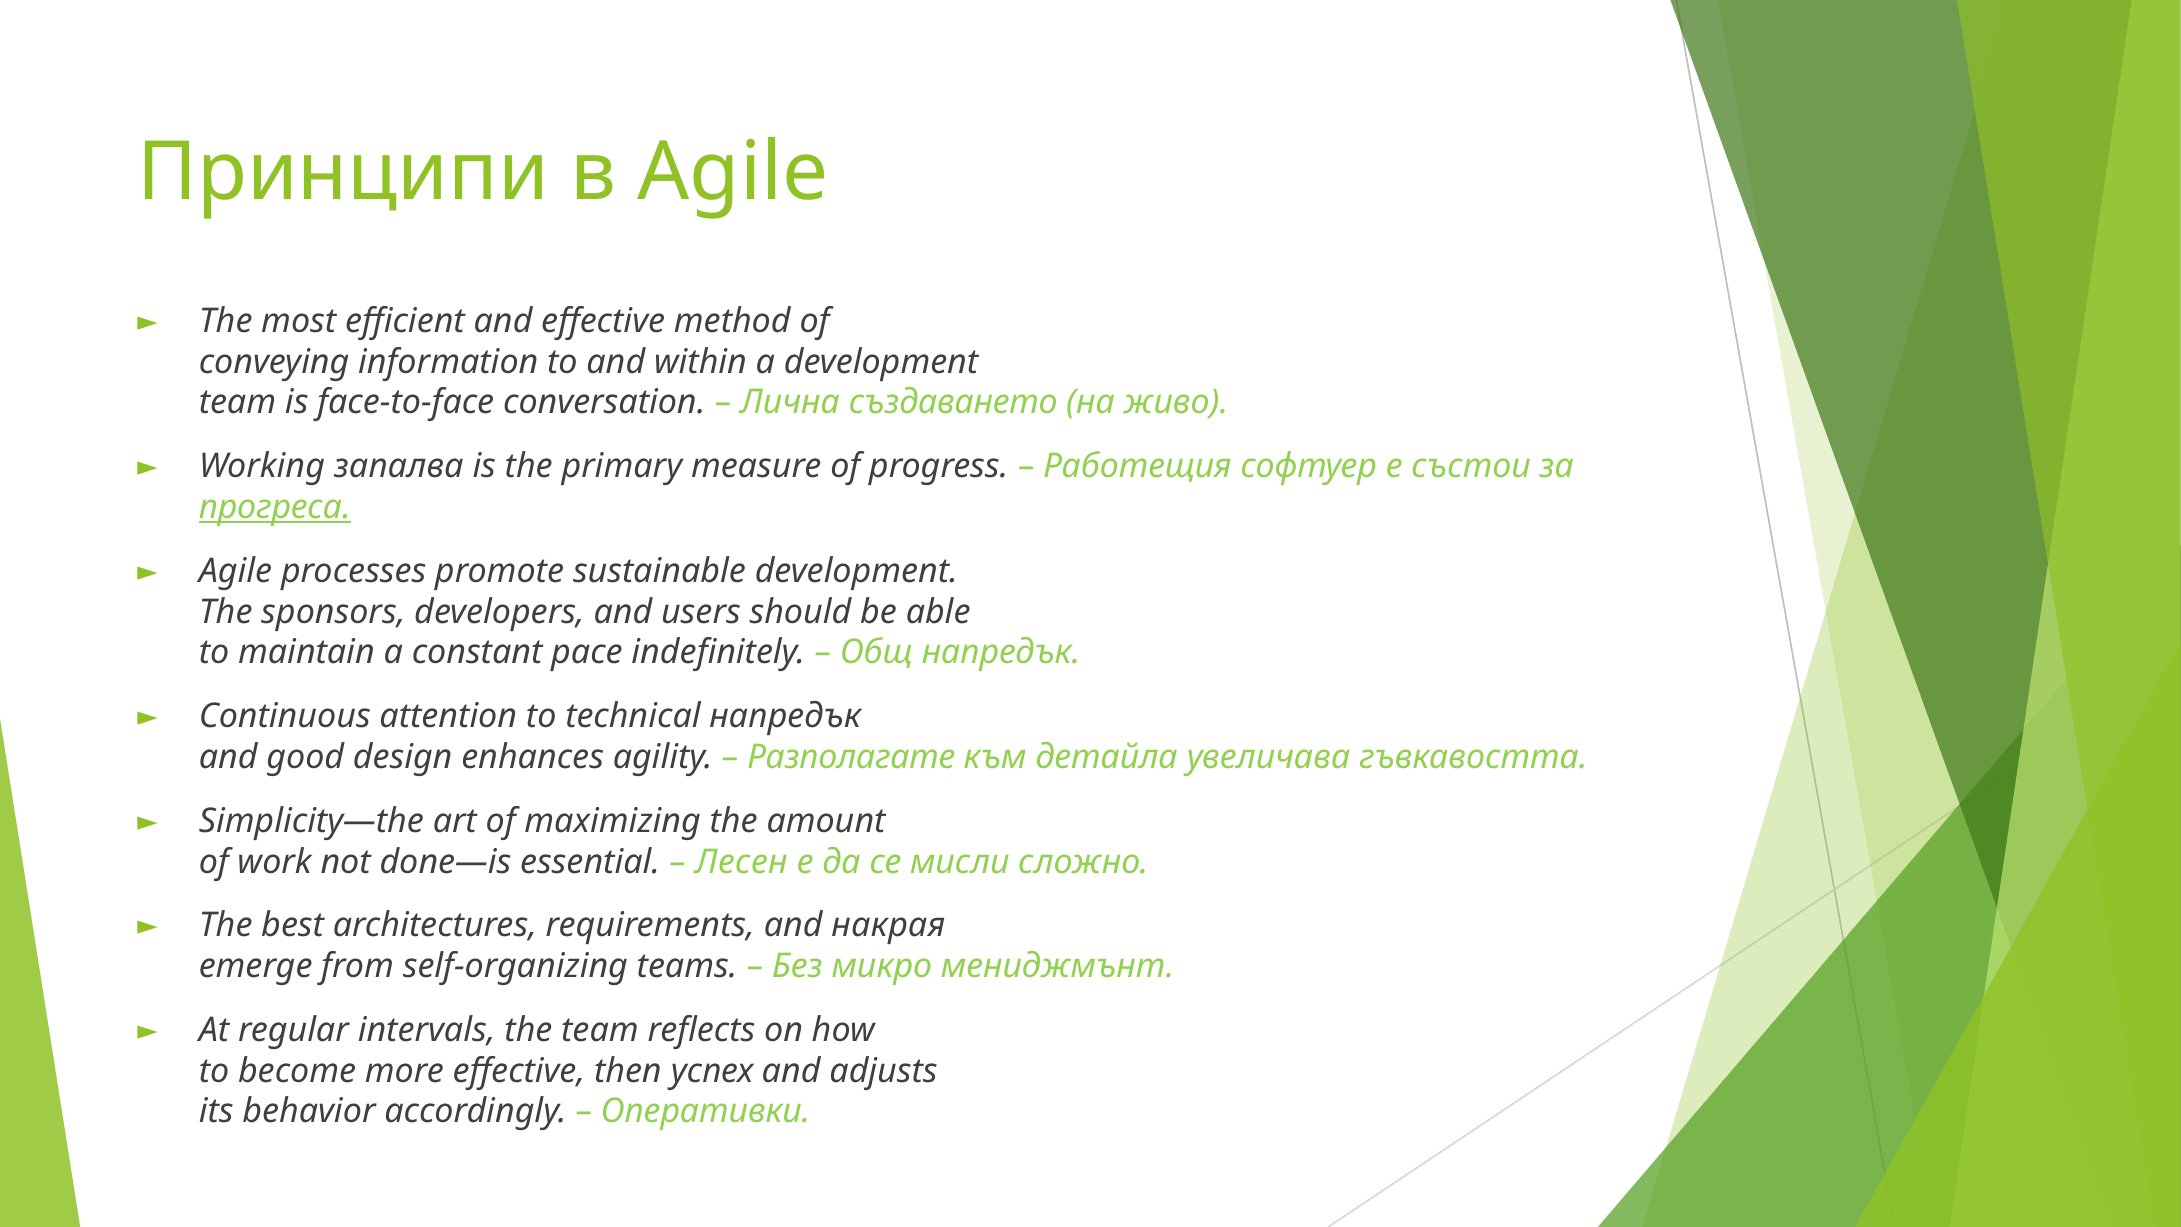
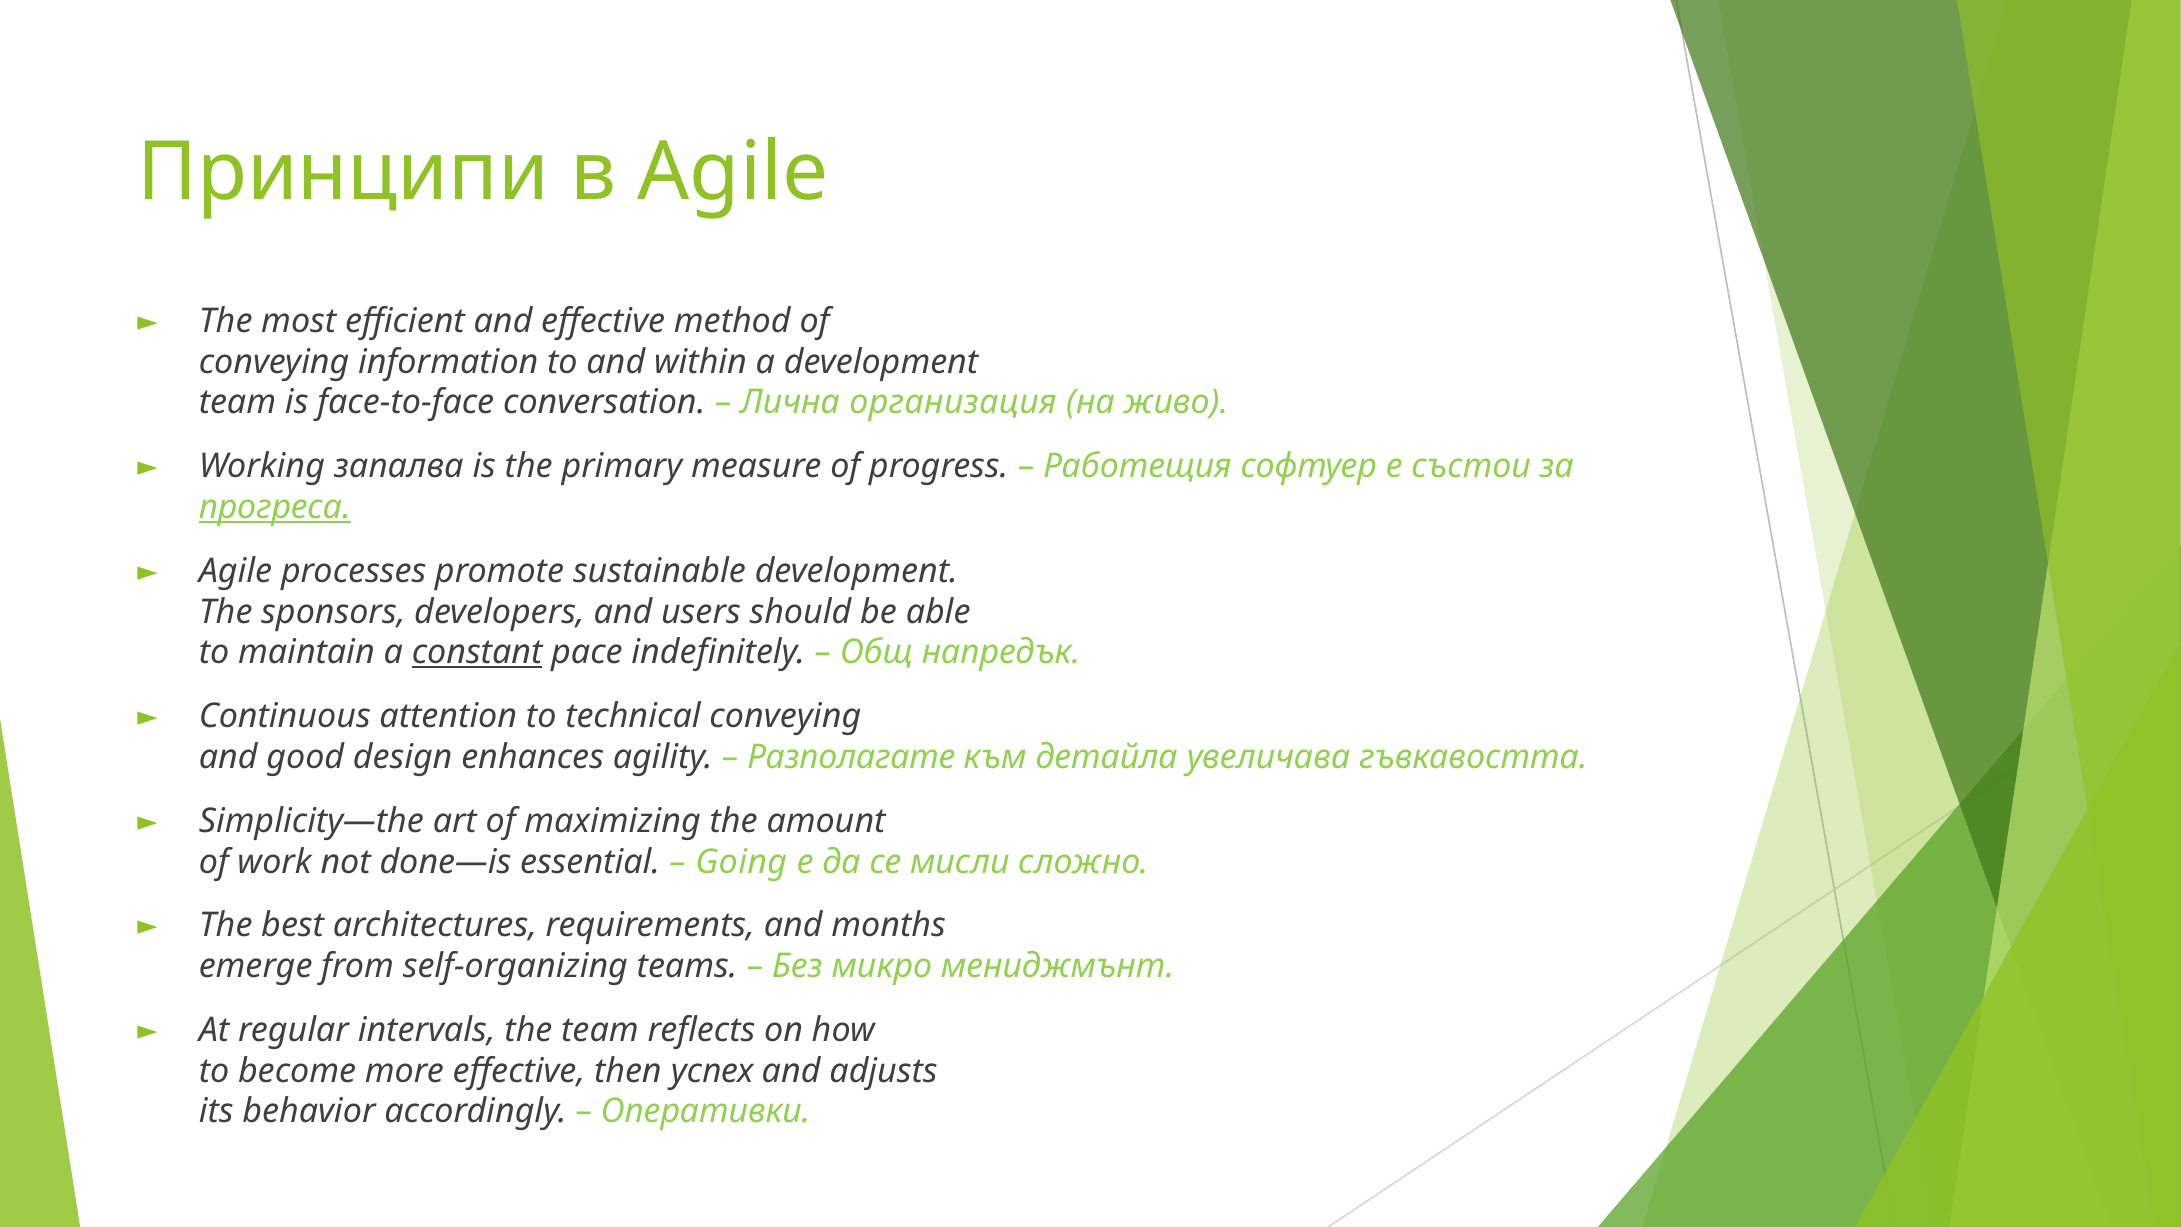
създаването: създаването -> организация
constant underline: none -> present
technical напредък: напредък -> conveying
Лесен: Лесен -> Going
накрая: накрая -> months
